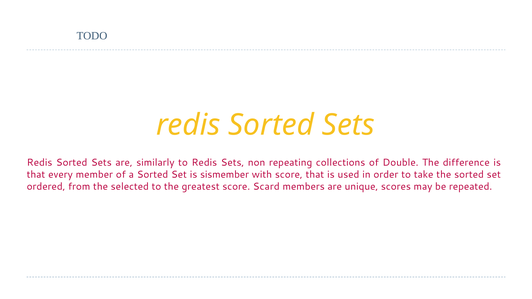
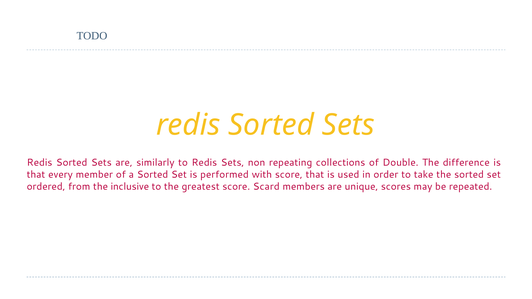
sismember: sismember -> performed
selected: selected -> inclusive
